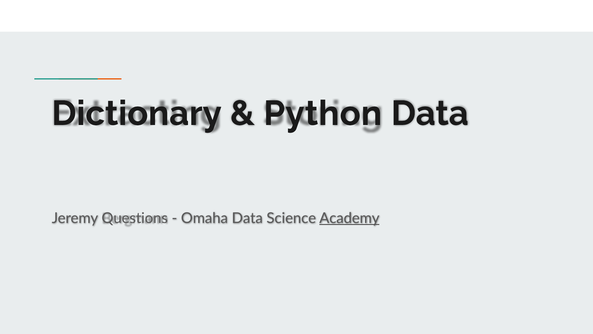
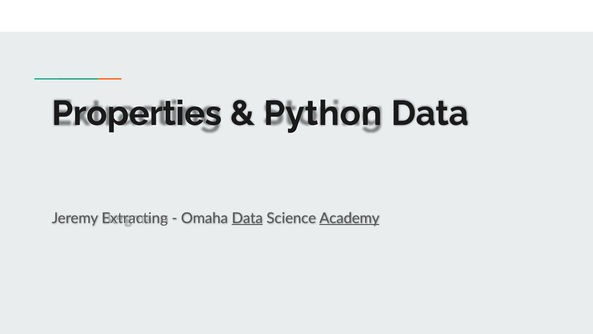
Dictionary: Dictionary -> Properties
Questions: Questions -> Extracting
Data at (247, 218) underline: none -> present
